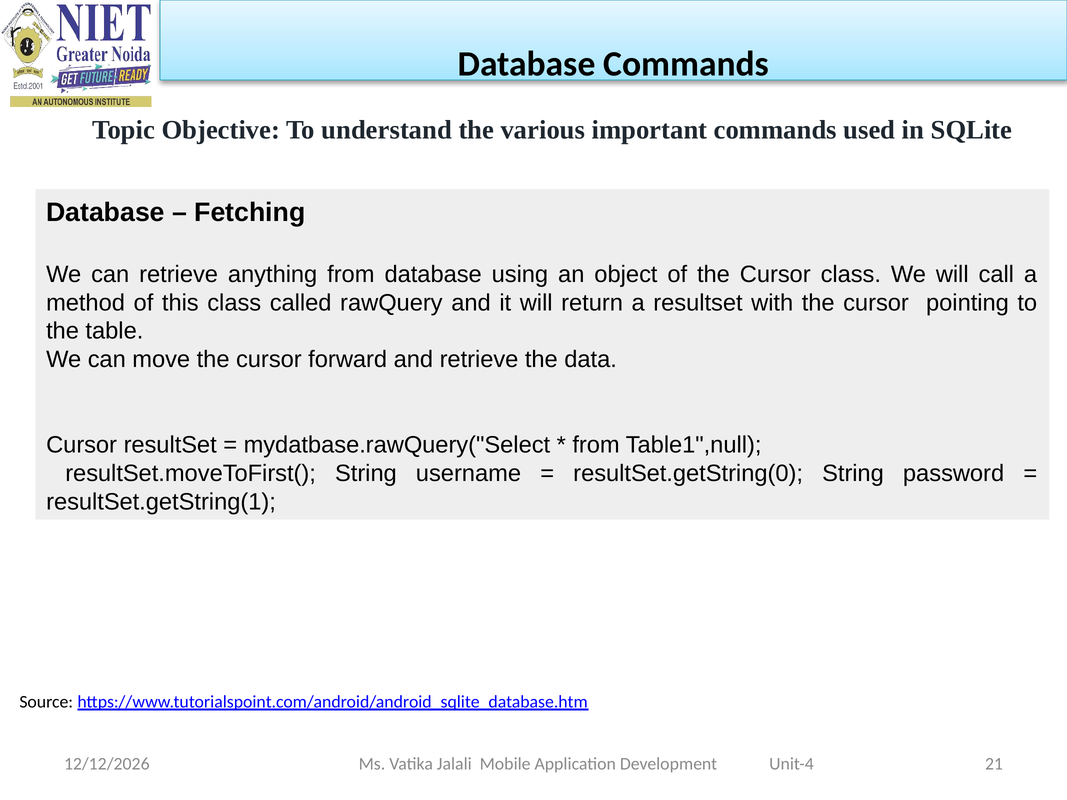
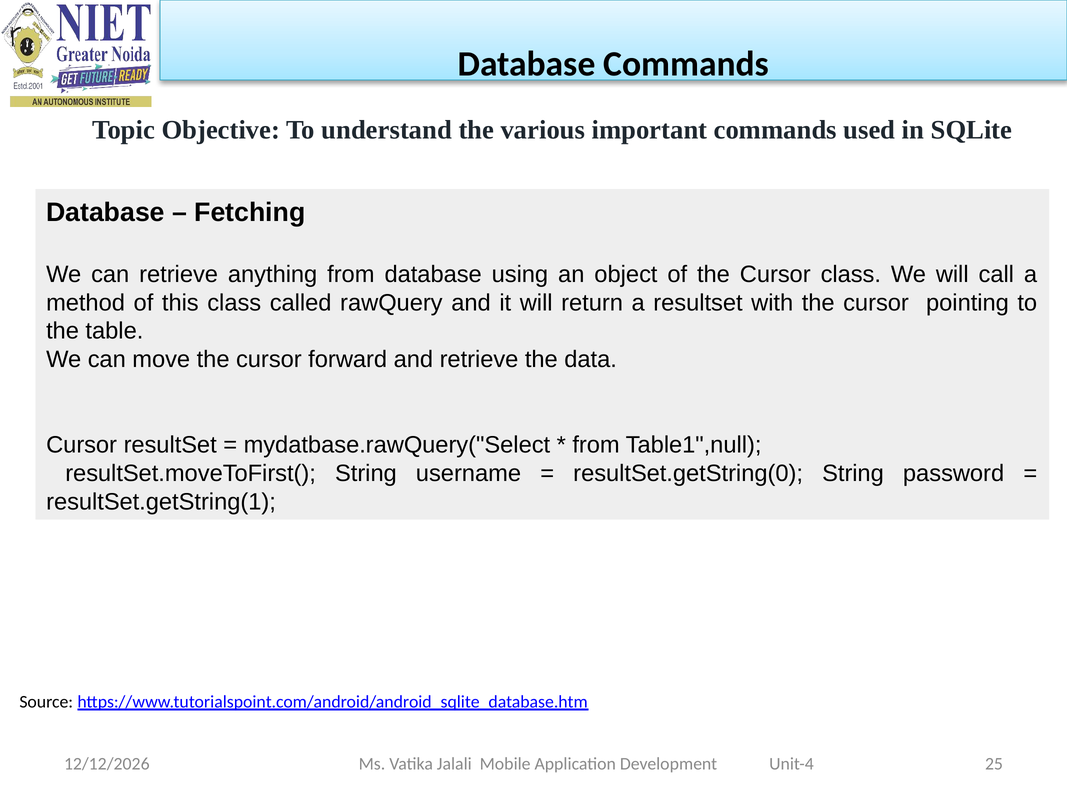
21: 21 -> 25
